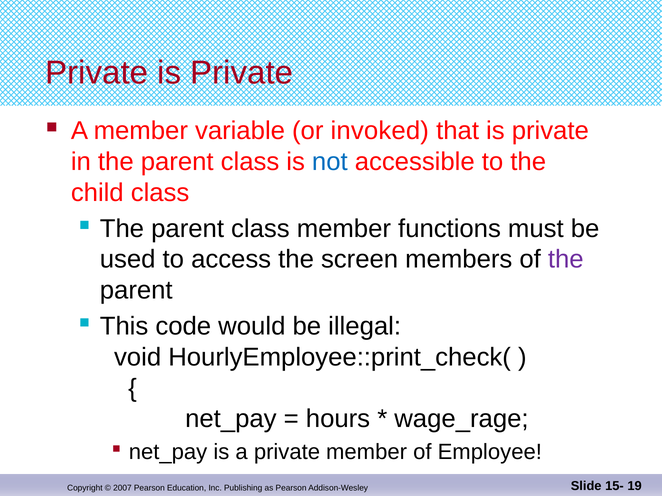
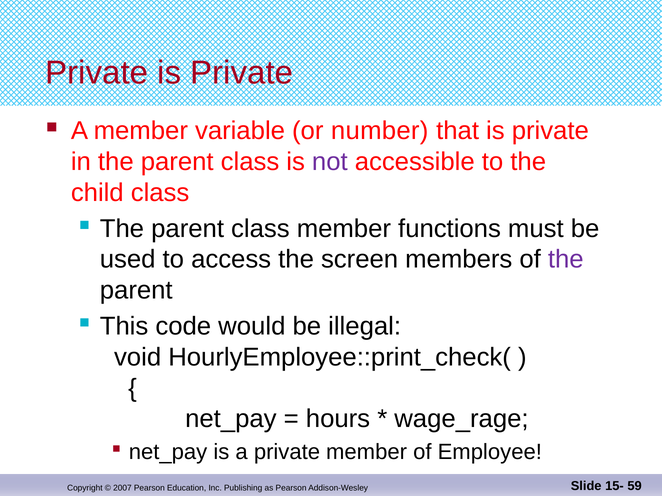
invoked: invoked -> number
not colour: blue -> purple
19: 19 -> 59
